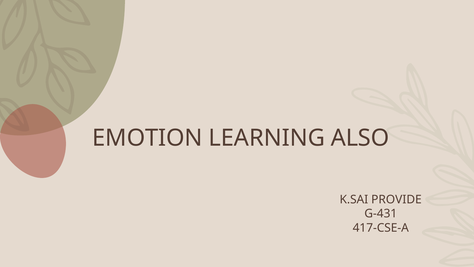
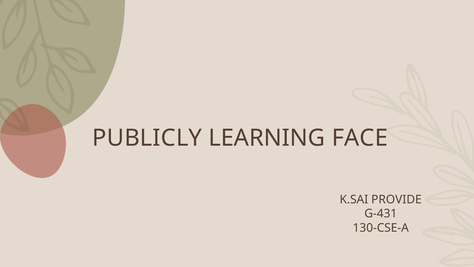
EMOTION: EMOTION -> PUBLICLY
ALSO: ALSO -> FACE
417-CSE-A: 417-CSE-A -> 130-CSE-A
